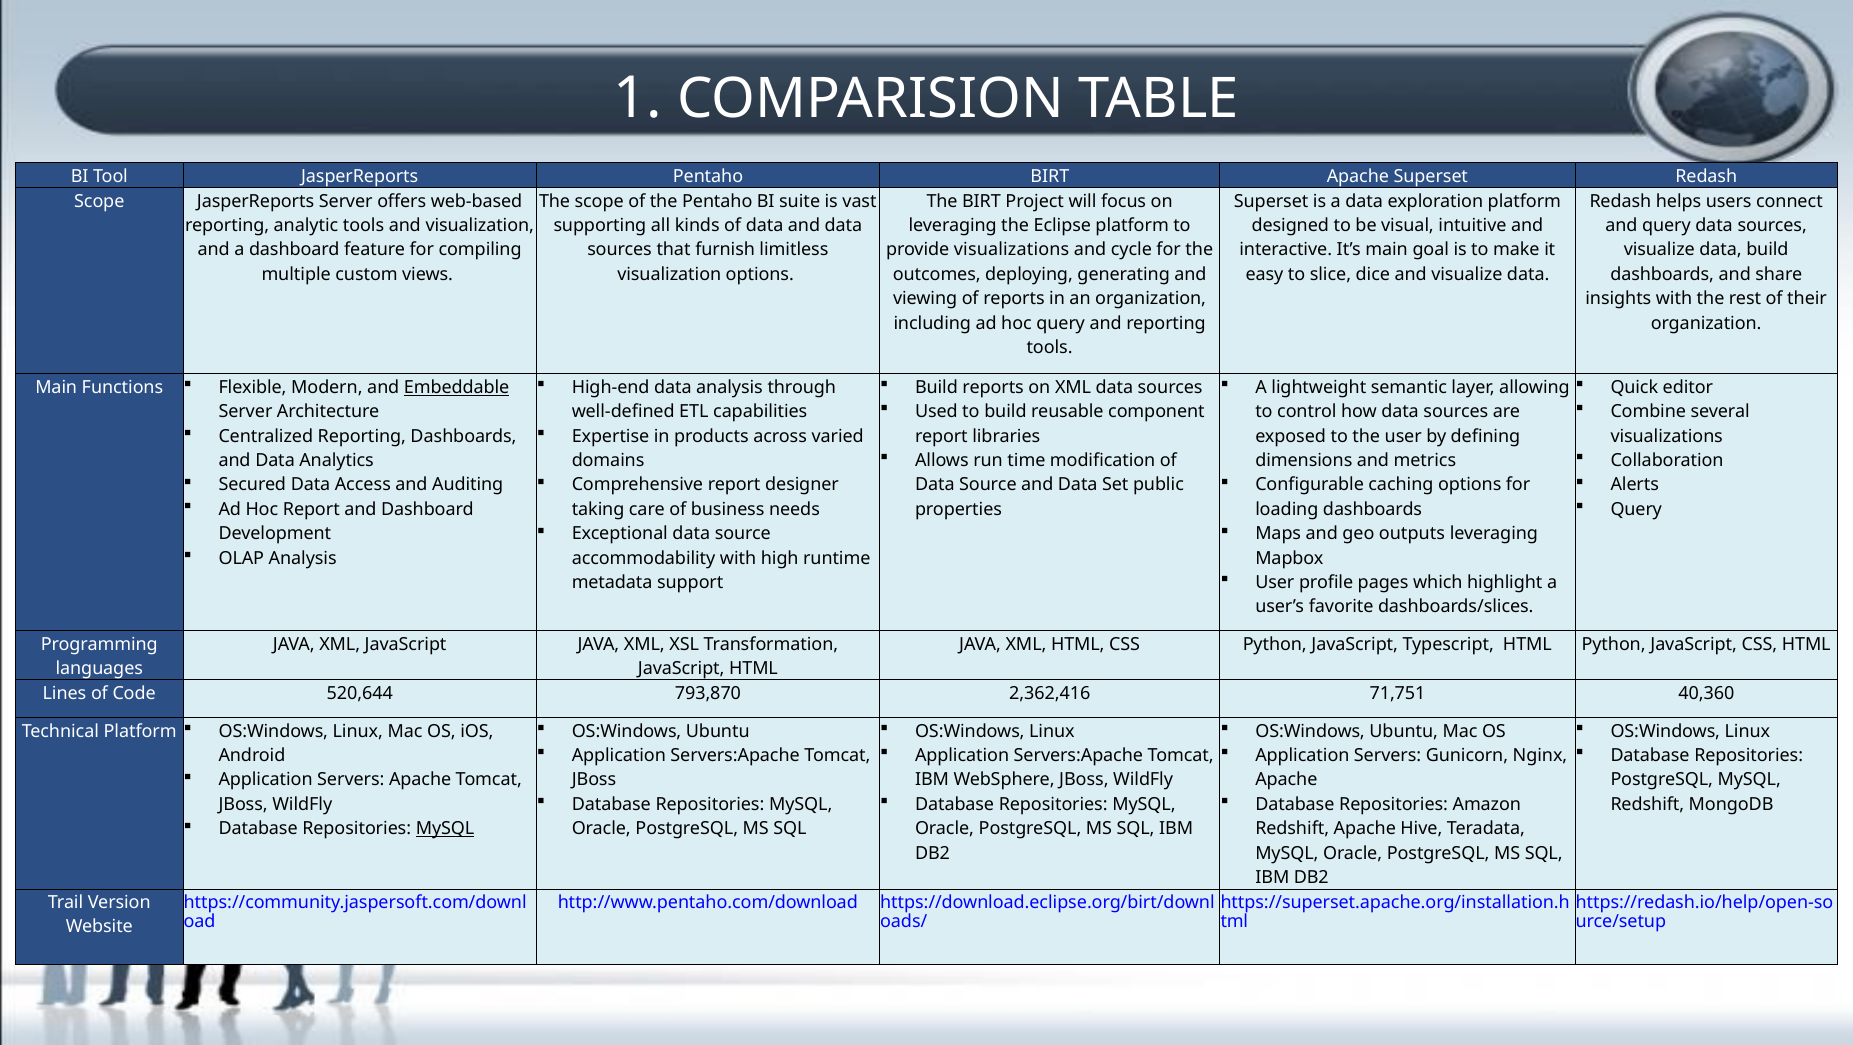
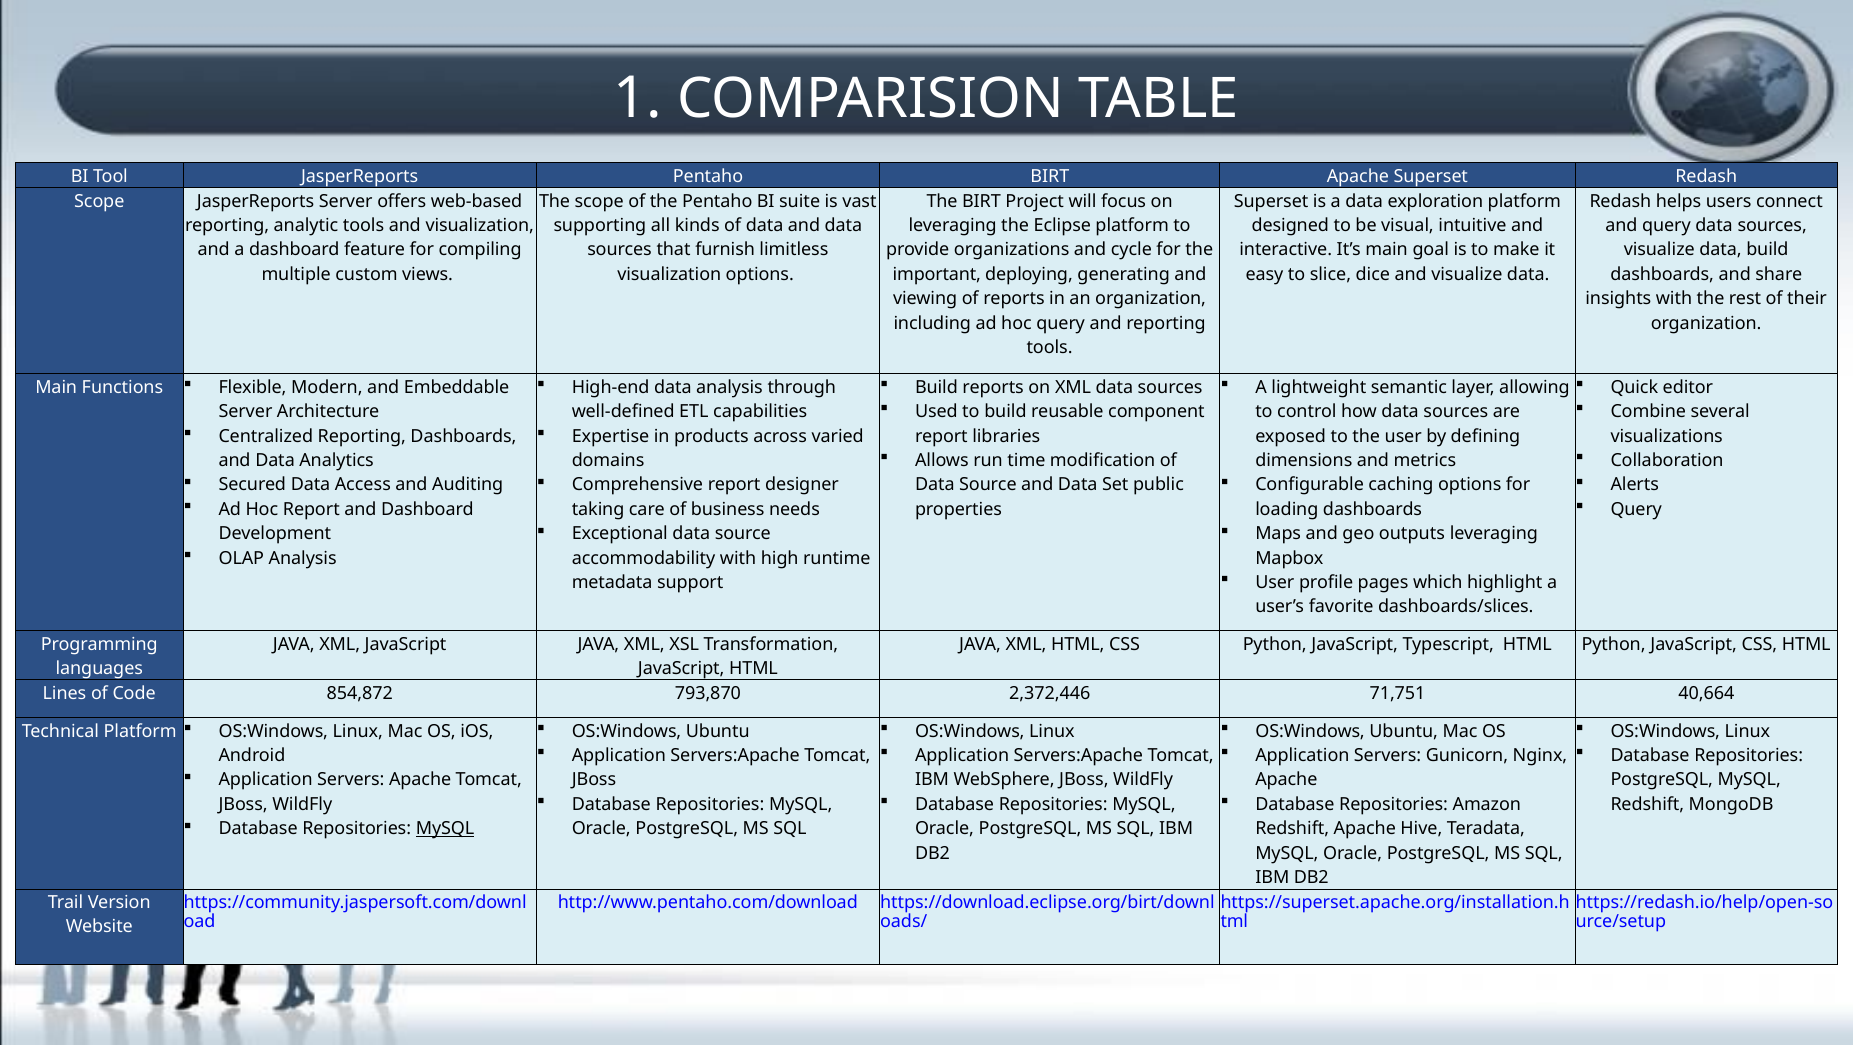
provide visualizations: visualizations -> organizations
outcomes: outcomes -> important
Embeddable underline: present -> none
520,644: 520,644 -> 854,872
2,362,416: 2,362,416 -> 2,372,446
40,360: 40,360 -> 40,664
